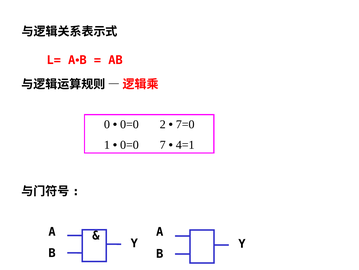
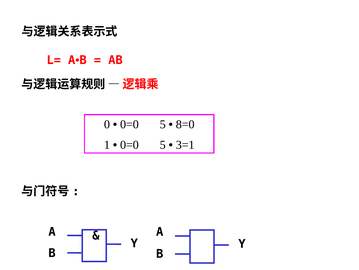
2 at (163, 124): 2 -> 5
7=0: 7=0 -> 8=0
7 at (163, 144): 7 -> 5
4=1: 4=1 -> 3=1
